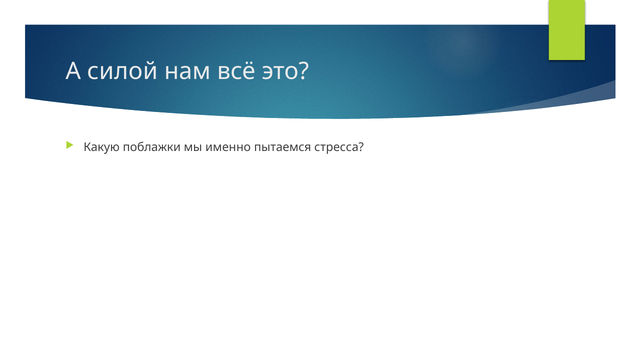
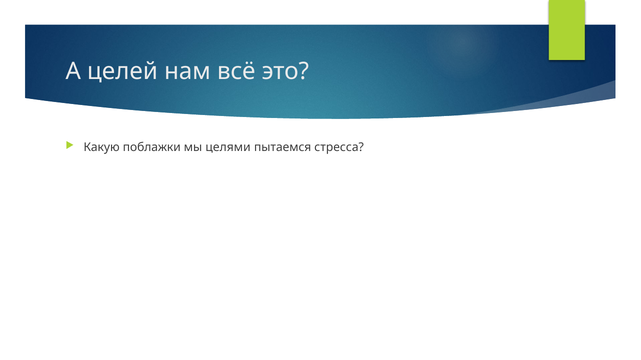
силой: силой -> целей
именно: именно -> целями
